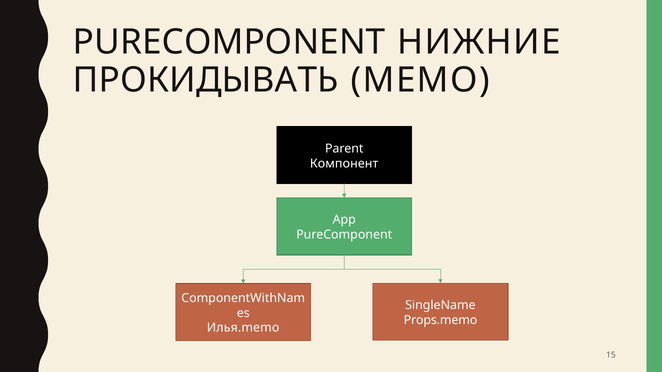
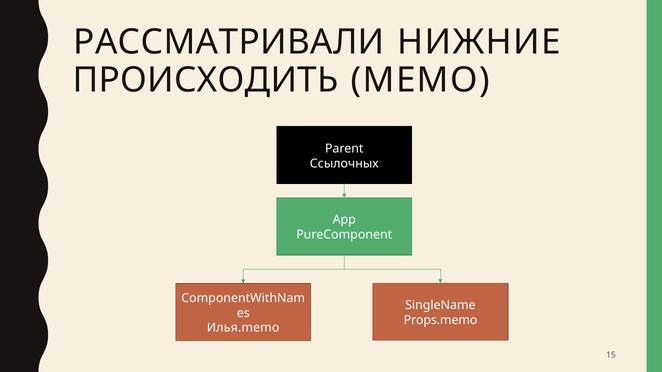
PURECOMPONENT at (229, 42): PURECOMPONENT -> РАССМАТРИВАЛИ
ПРОКИДЫВАТЬ: ПРОКИДЫВАТЬ -> ПРОИСХОДИТЬ
Компонент: Компонент -> Ссылочных
